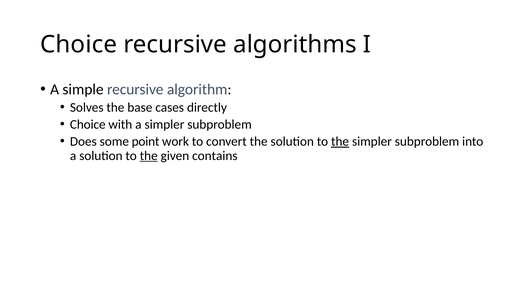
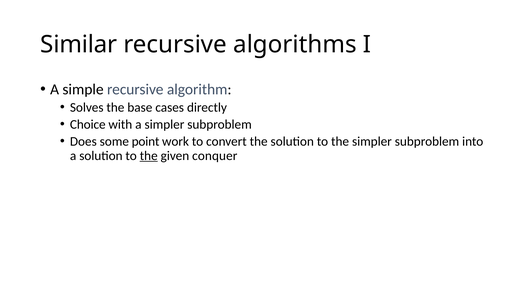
Choice at (79, 44): Choice -> Similar
the at (340, 141) underline: present -> none
contains: contains -> conquer
